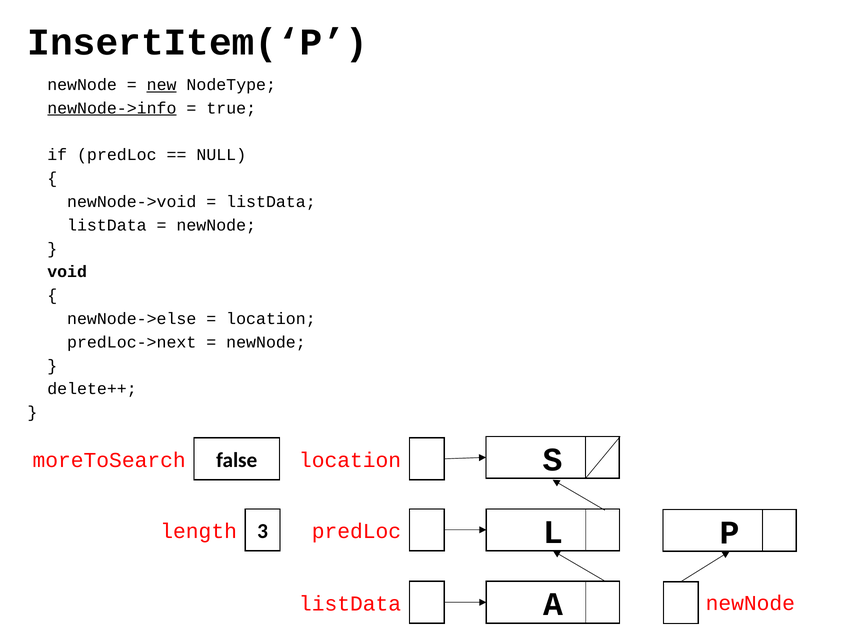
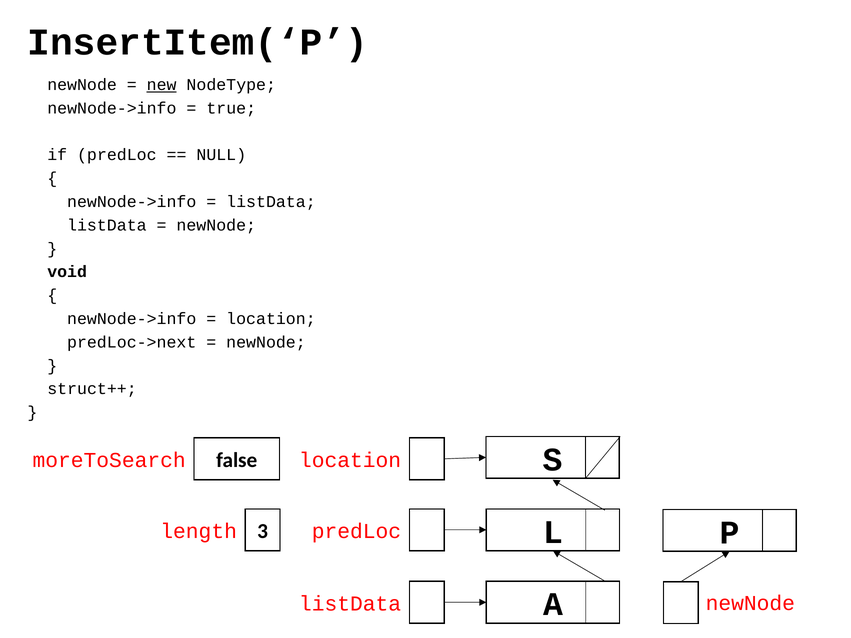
newNode->info at (112, 108) underline: present -> none
newNode->void at (132, 202): newNode->void -> newNode->info
newNode->else at (132, 319): newNode->else -> newNode->info
delete++: delete++ -> struct++
